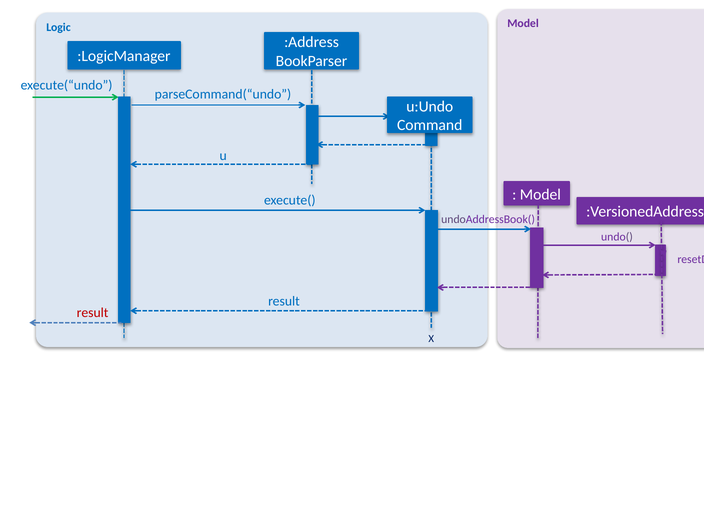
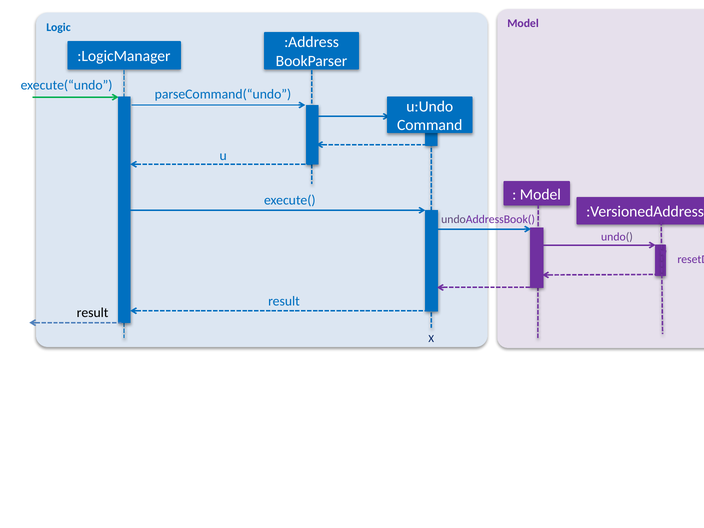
result at (93, 313) colour: red -> black
